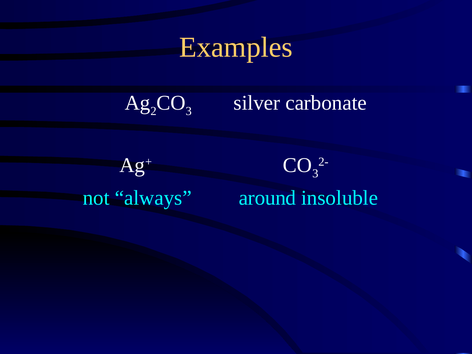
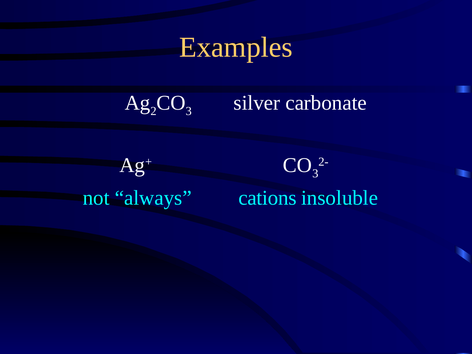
around: around -> cations
